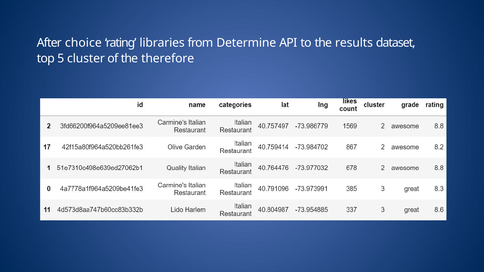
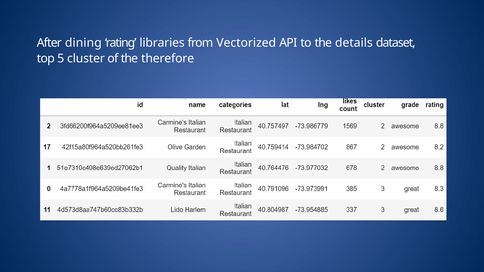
choice: choice -> dining
Determine: Determine -> Vectorized
results: results -> details
